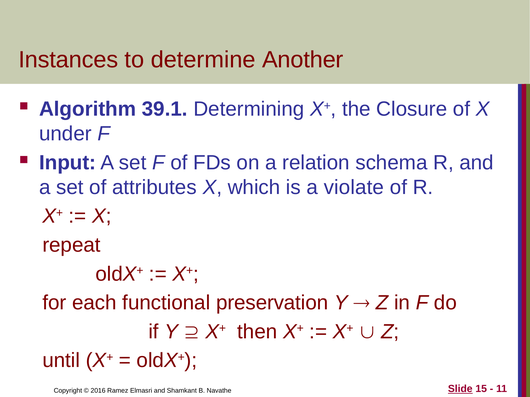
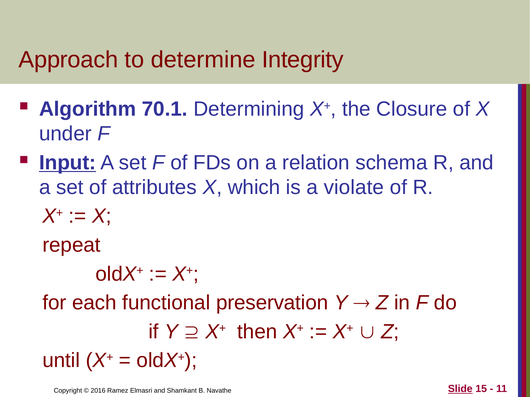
Instances: Instances -> Approach
Another: Another -> Integrity
39.1: 39.1 -> 70.1
Input underline: none -> present
